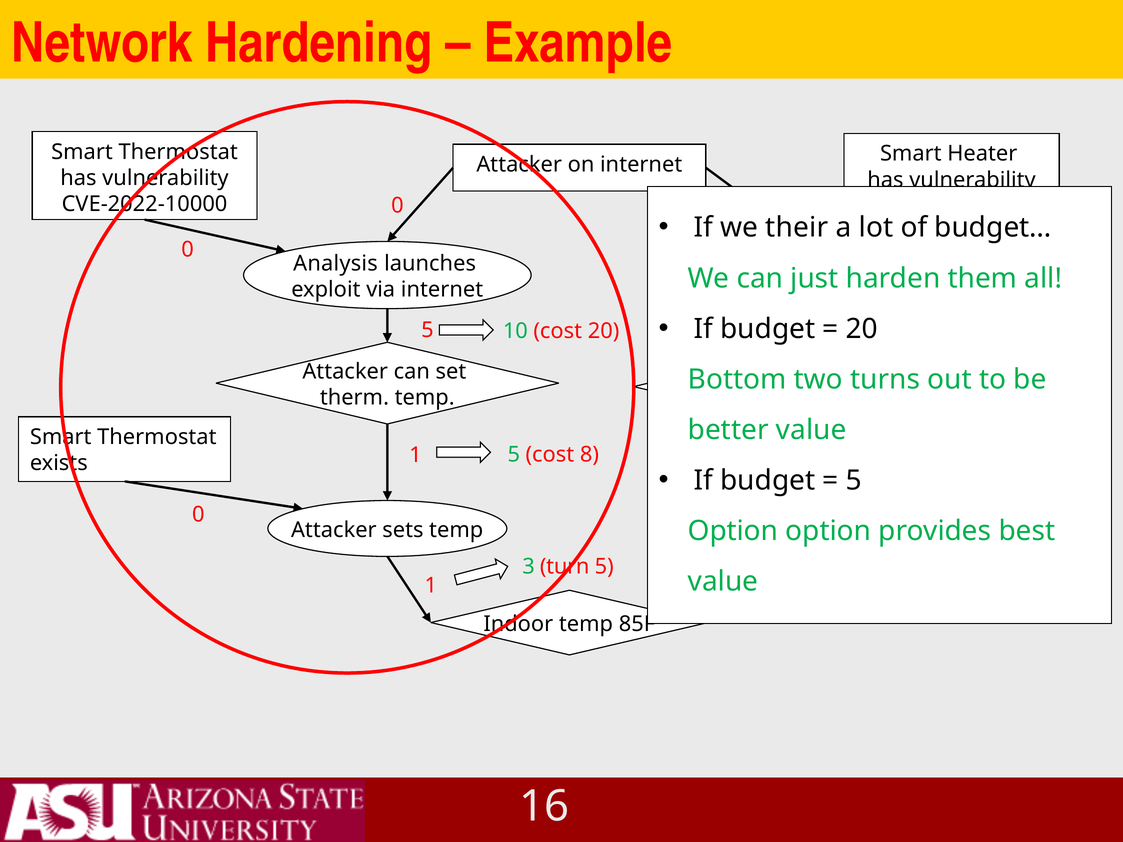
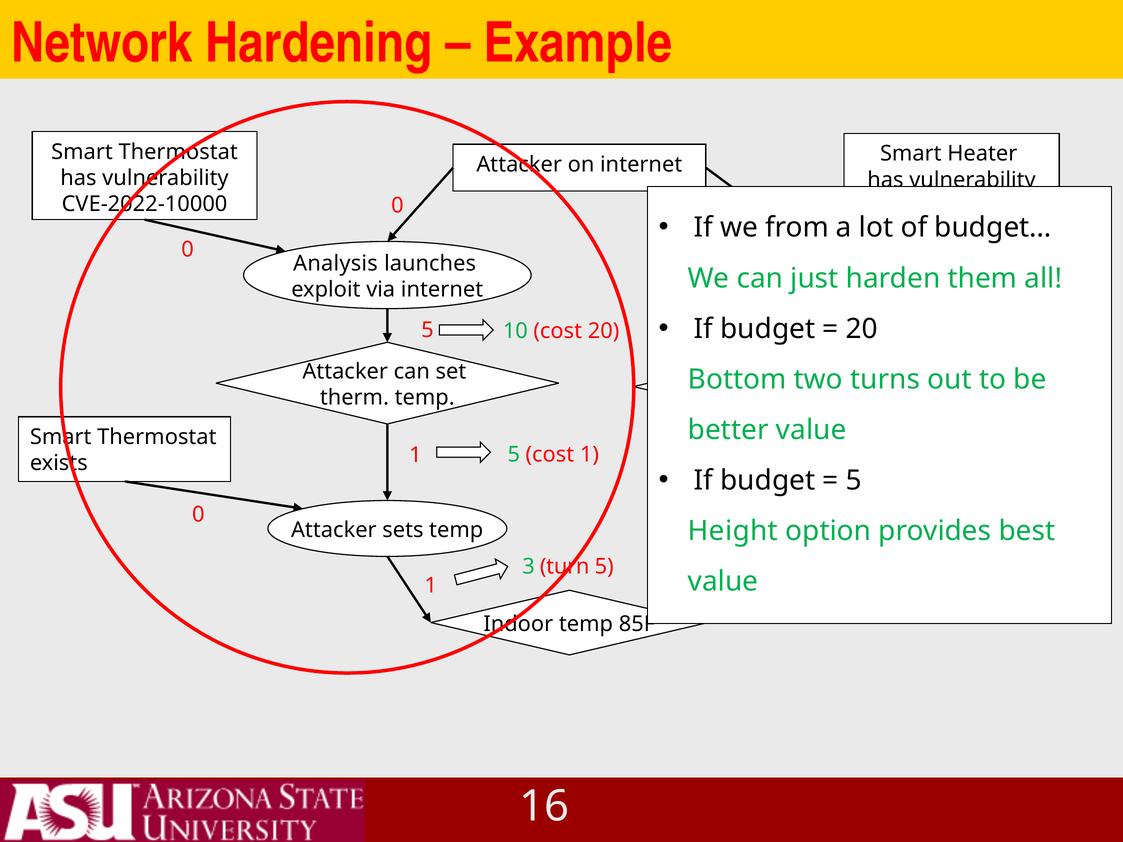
their: their -> from
cost 8: 8 -> 1
Option at (733, 531): Option -> Height
